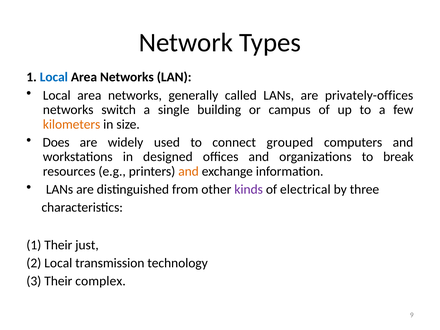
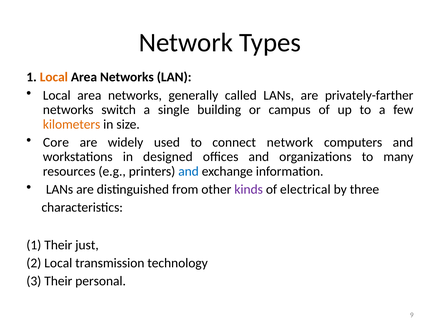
Local at (54, 77) colour: blue -> orange
privately-offices: privately-offices -> privately-farther
Does: Does -> Core
connect grouped: grouped -> network
break: break -> many
and at (189, 171) colour: orange -> blue
complex: complex -> personal
